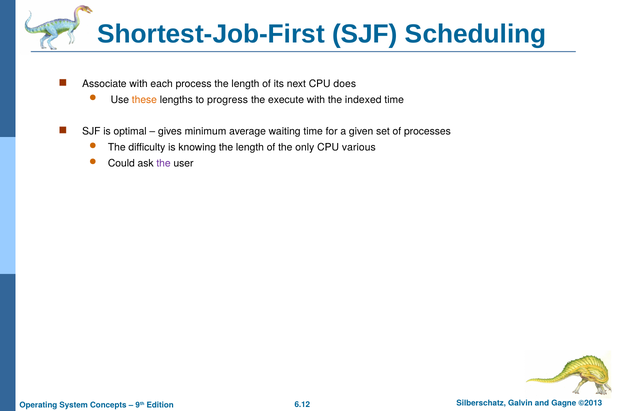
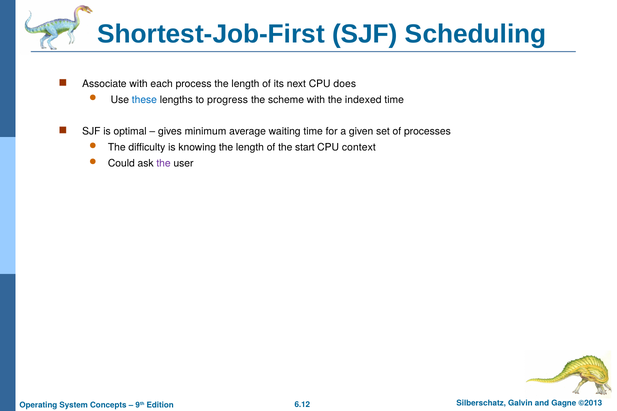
these colour: orange -> blue
execute: execute -> scheme
only: only -> start
various: various -> context
